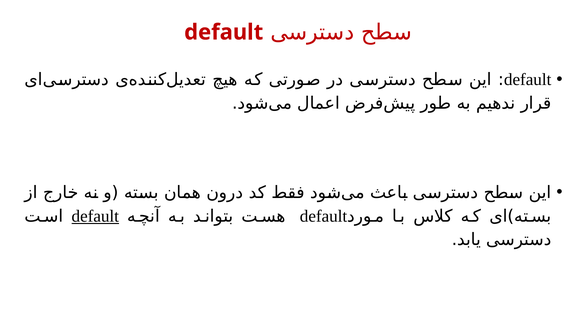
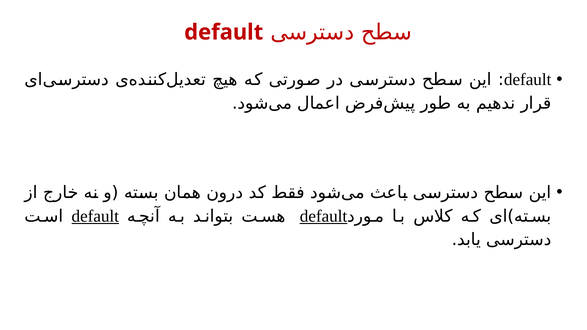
default at (324, 216) underline: none -> present
